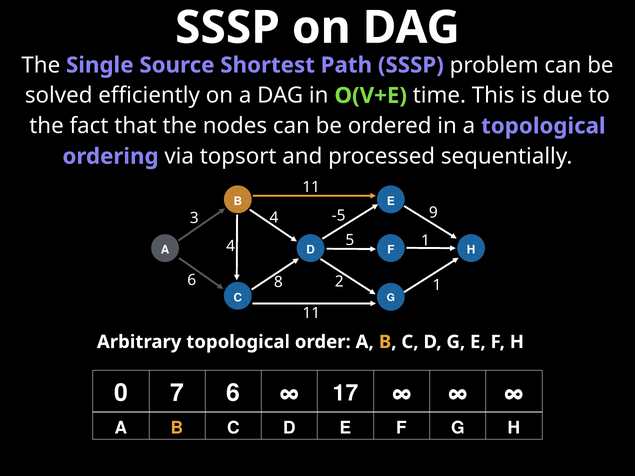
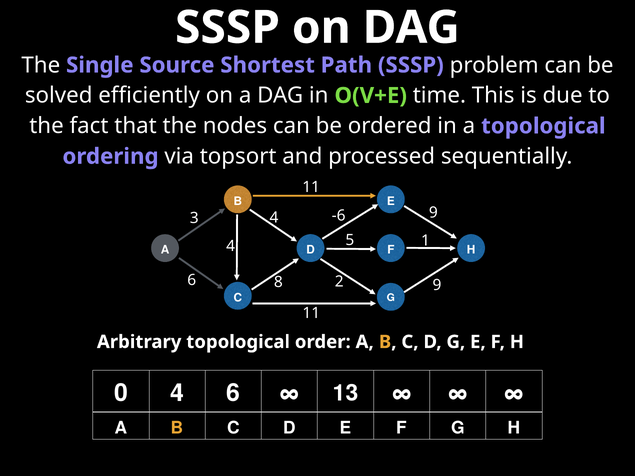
-5: -5 -> -6
2 1: 1 -> 9
0 7: 7 -> 4
17: 17 -> 13
